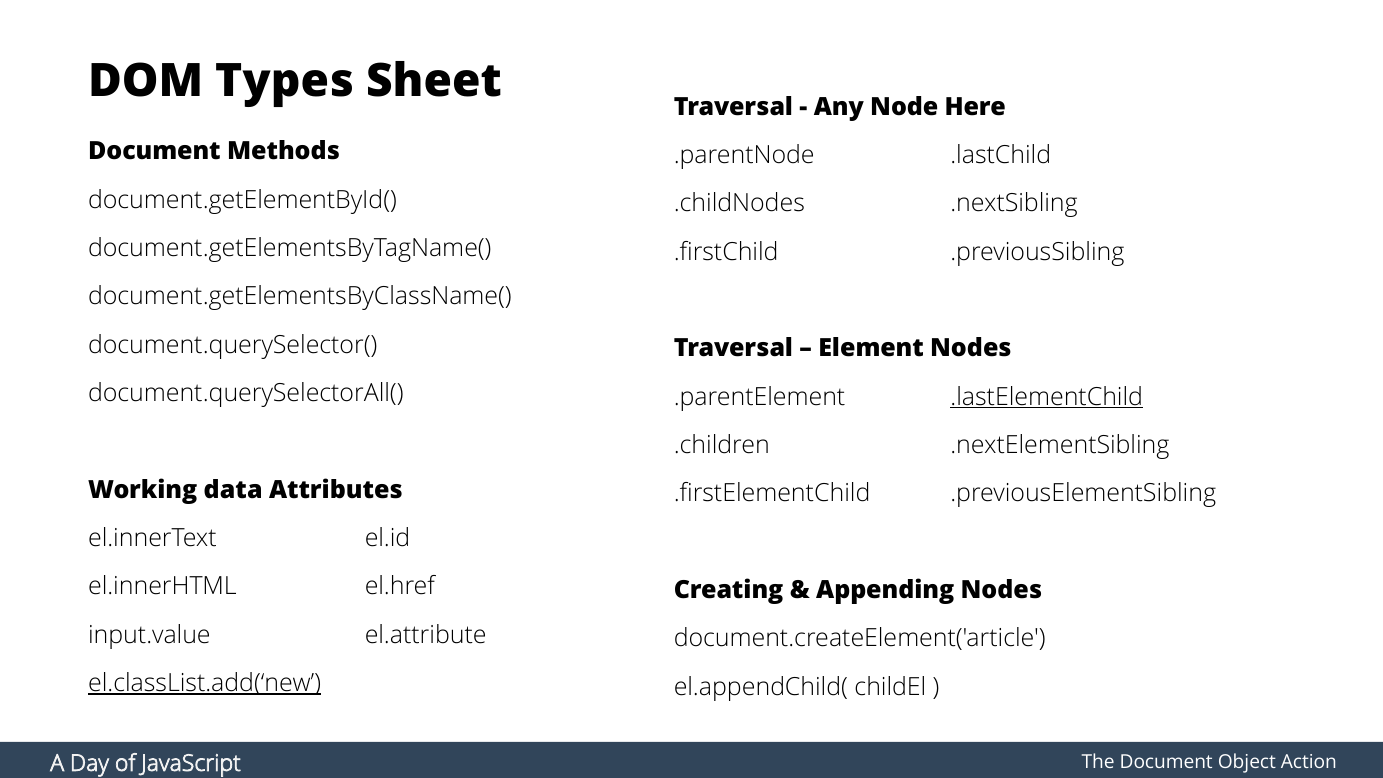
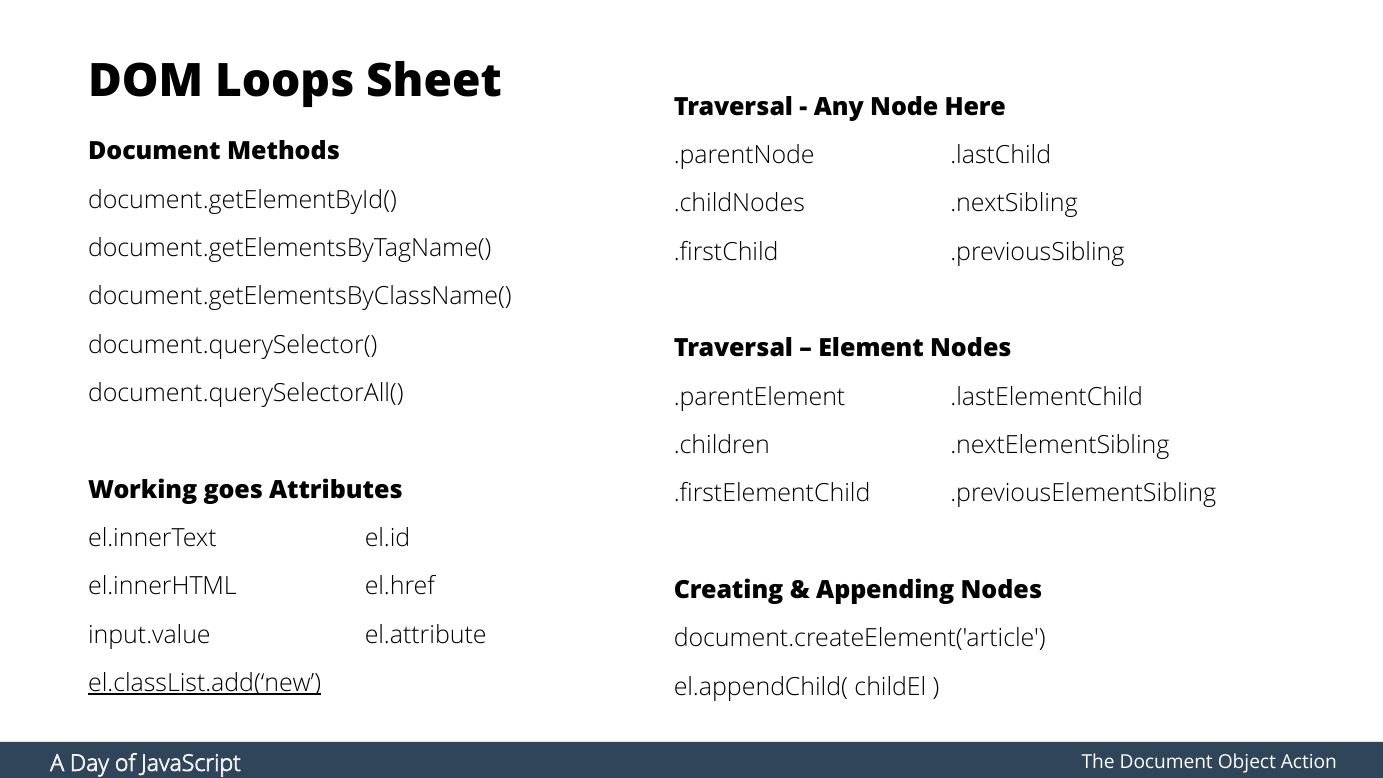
Types: Types -> Loops
.lastElementChild underline: present -> none
data: data -> goes
